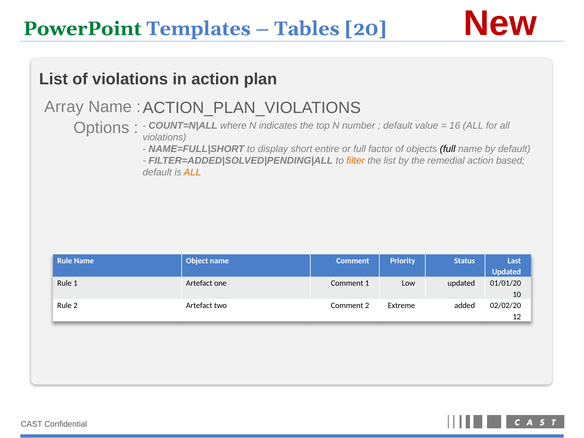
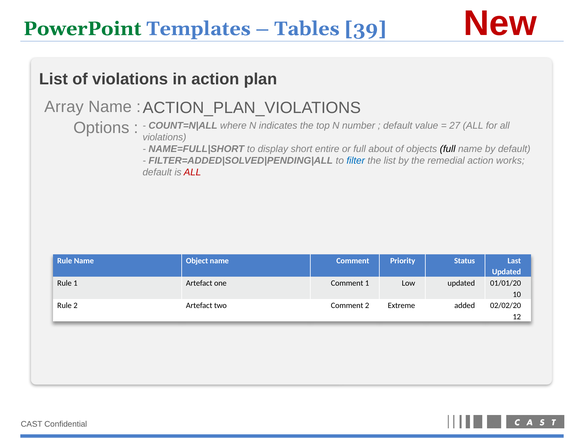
20: 20 -> 39
16: 16 -> 27
factor: factor -> about
filter colour: orange -> blue
based: based -> works
ALL at (192, 172) colour: orange -> red
